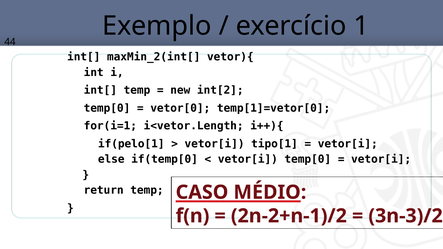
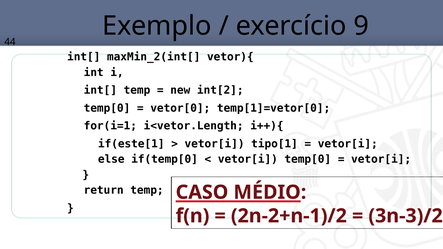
1: 1 -> 9
if(pelo[1: if(pelo[1 -> if(este[1
